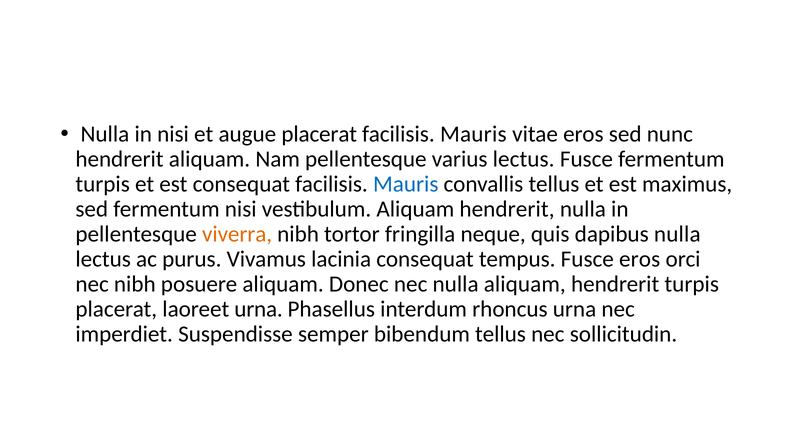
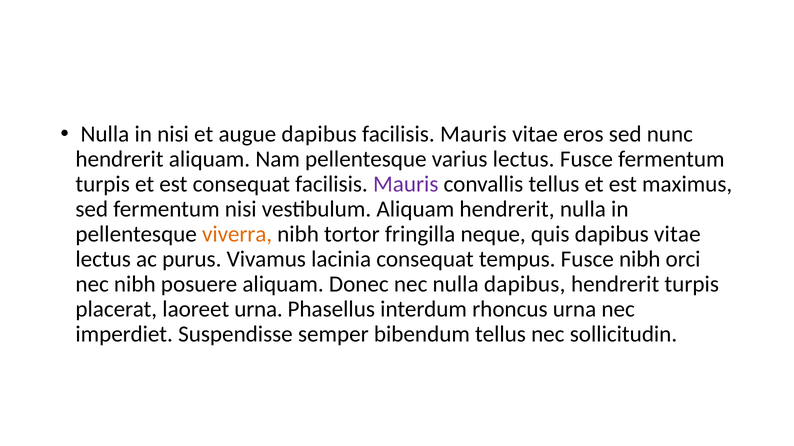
augue placerat: placerat -> dapibus
Mauris at (406, 184) colour: blue -> purple
dapibus nulla: nulla -> vitae
Fusce eros: eros -> nibh
nulla aliquam: aliquam -> dapibus
